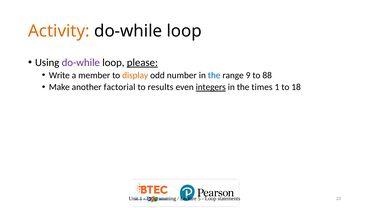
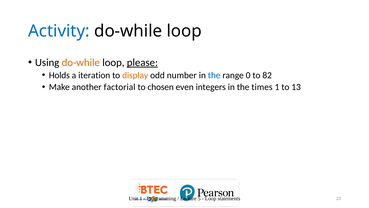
Activity colour: orange -> blue
do-while at (81, 62) colour: purple -> orange
Write: Write -> Holds
member: member -> iteration
9: 9 -> 0
88: 88 -> 82
results: results -> chosen
integers underline: present -> none
18: 18 -> 13
